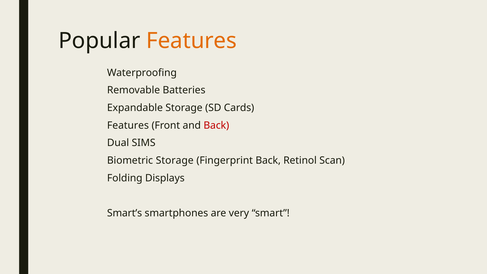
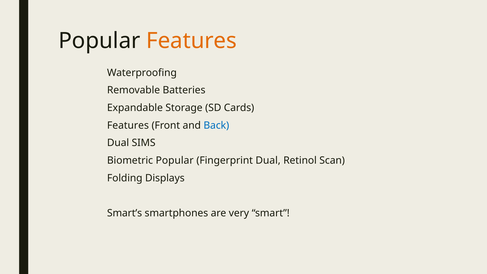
Back at (216, 125) colour: red -> blue
Biometric Storage: Storage -> Popular
Fingerprint Back: Back -> Dual
